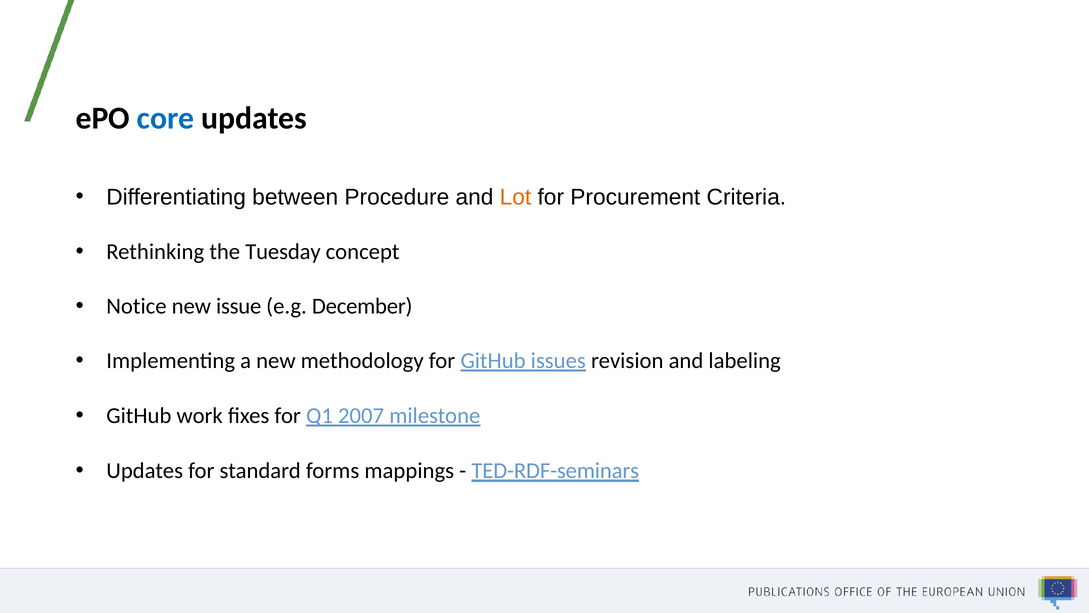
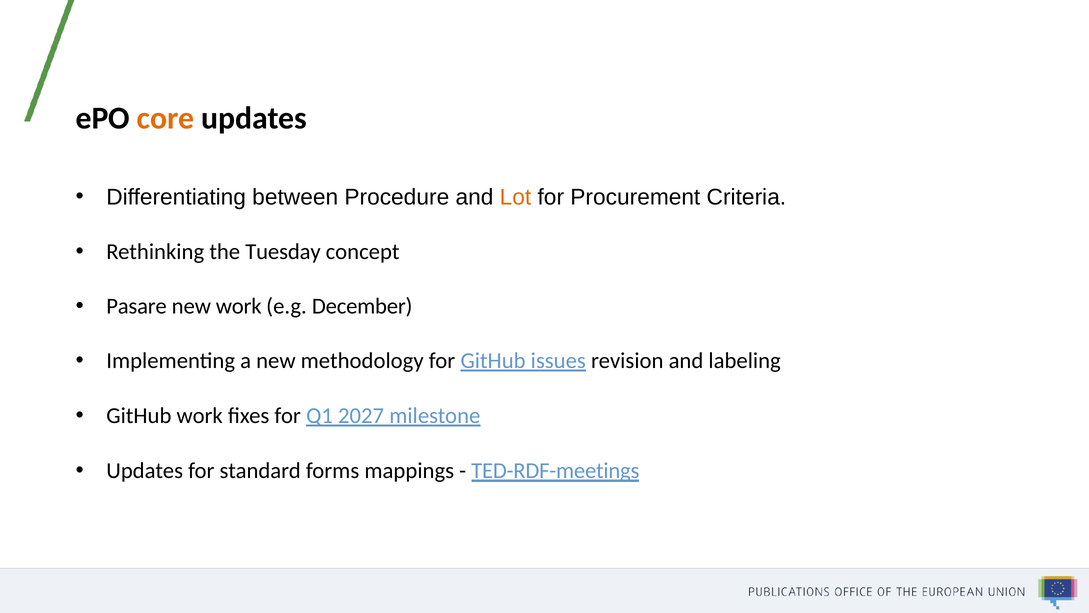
core colour: blue -> orange
Notice: Notice -> Pasare
new issue: issue -> work
2007: 2007 -> 2027
TED-RDF-seminars: TED-RDF-seminars -> TED-RDF-meetings
